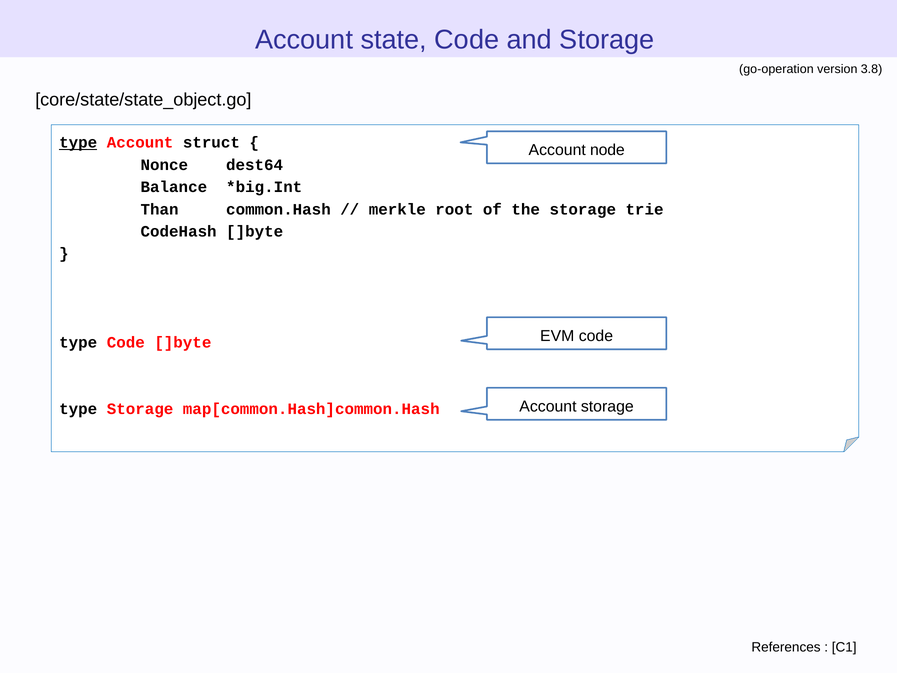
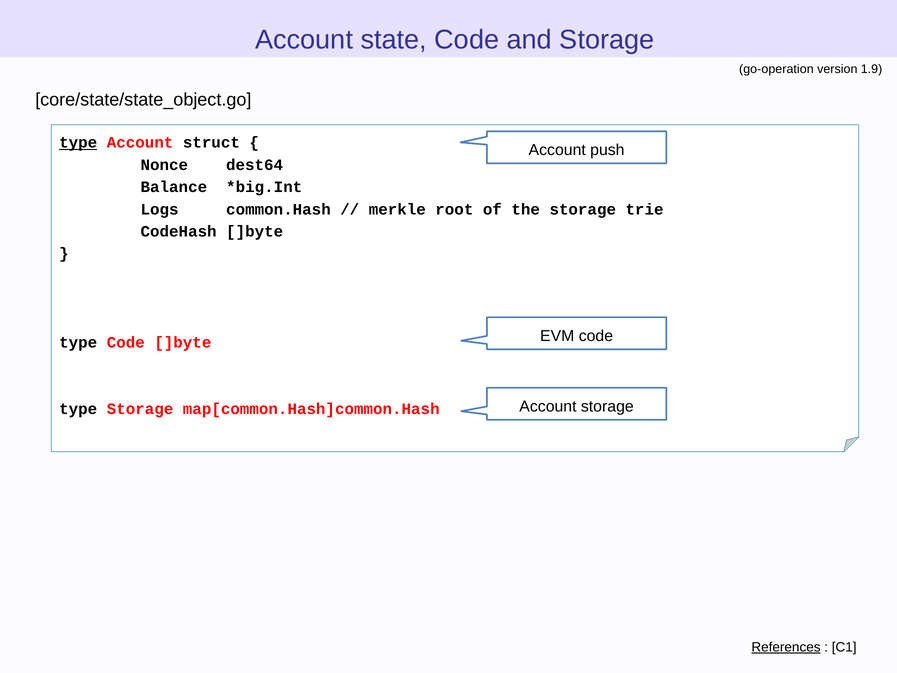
3.8: 3.8 -> 1.9
node: node -> push
Than: Than -> Logs
References underline: none -> present
